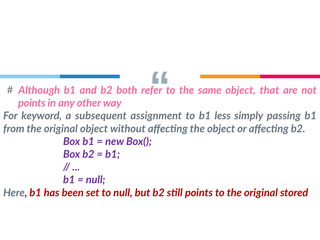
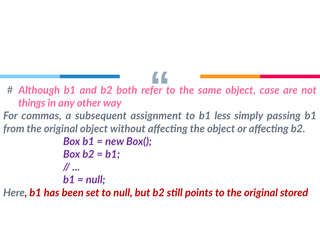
that: that -> case
points at (32, 103): points -> things
keyword: keyword -> commas
